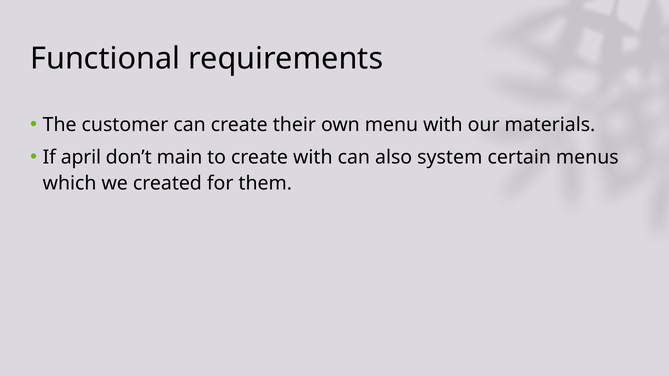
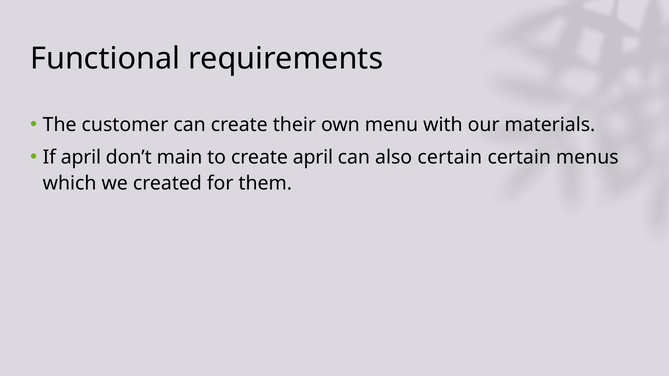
create with: with -> april
also system: system -> certain
